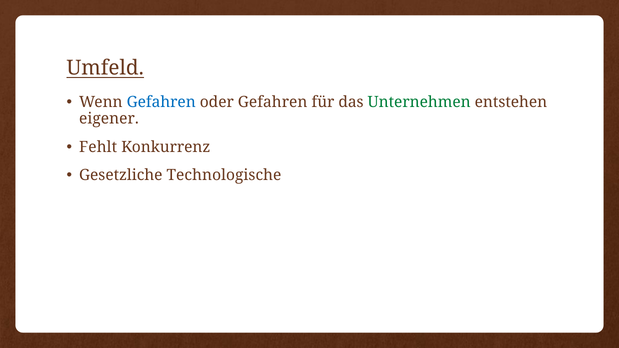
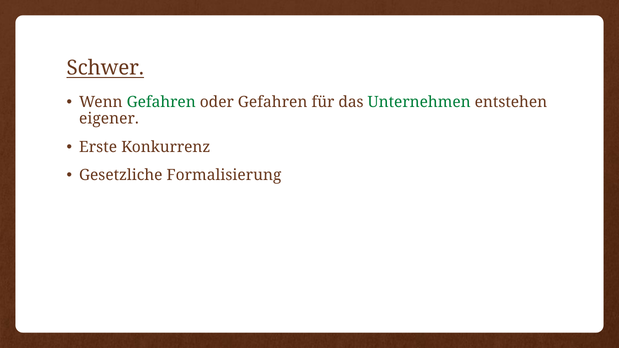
Umfeld: Umfeld -> Schwer
Gefahren at (161, 102) colour: blue -> green
Fehlt: Fehlt -> Erste
Technologische: Technologische -> Formalisierung
